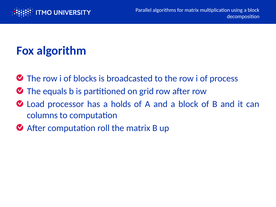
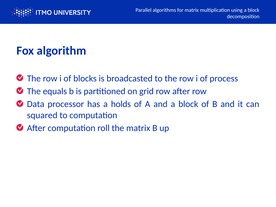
Load: Load -> Data
columns: columns -> squared
